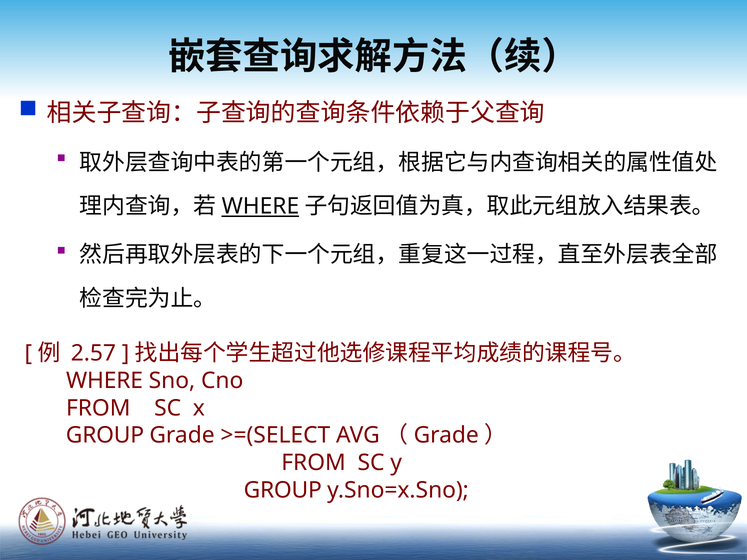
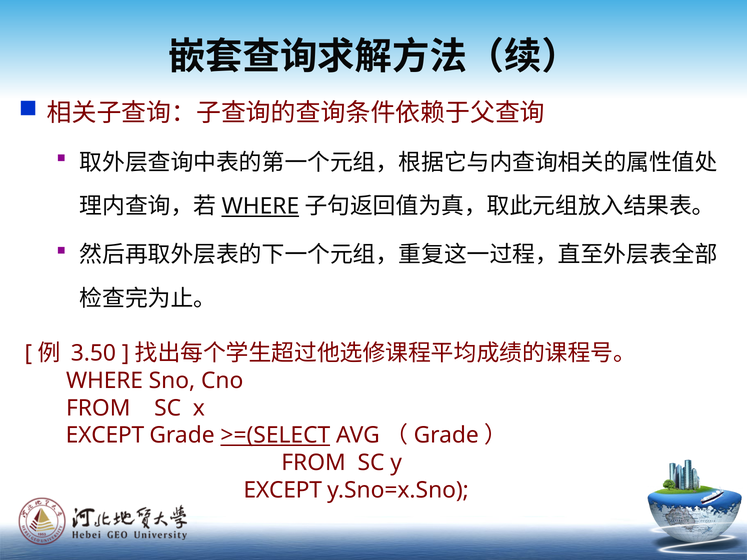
2.57: 2.57 -> 3.50
GROUP at (105, 436): GROUP -> EXCEPT
>=(SELECT underline: none -> present
GROUP at (283, 490): GROUP -> EXCEPT
